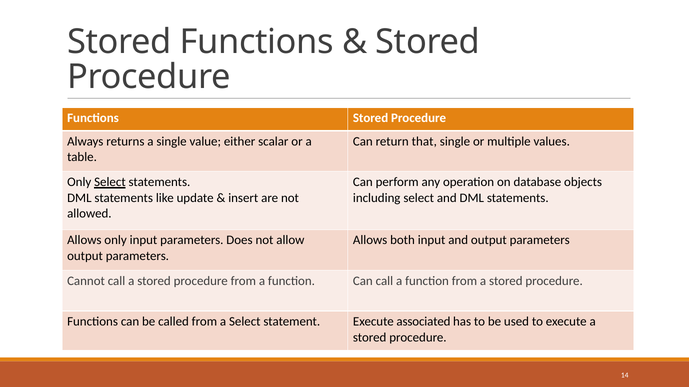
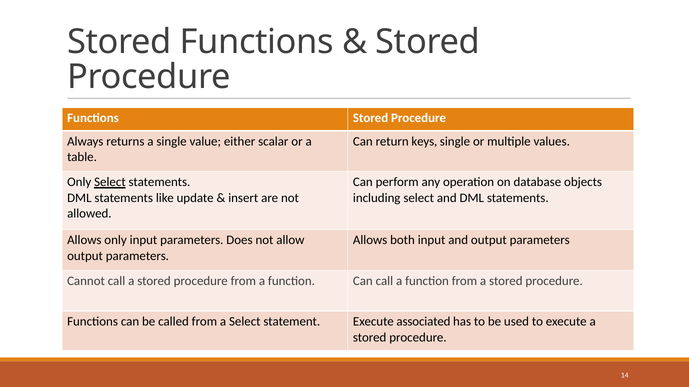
that: that -> keys
